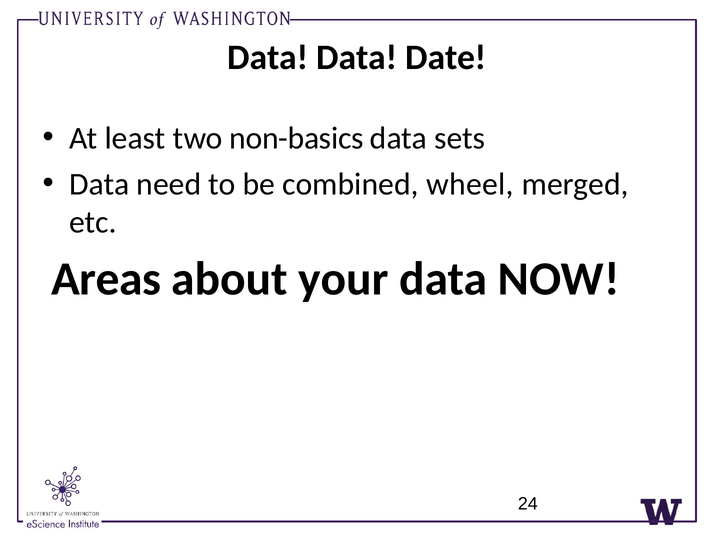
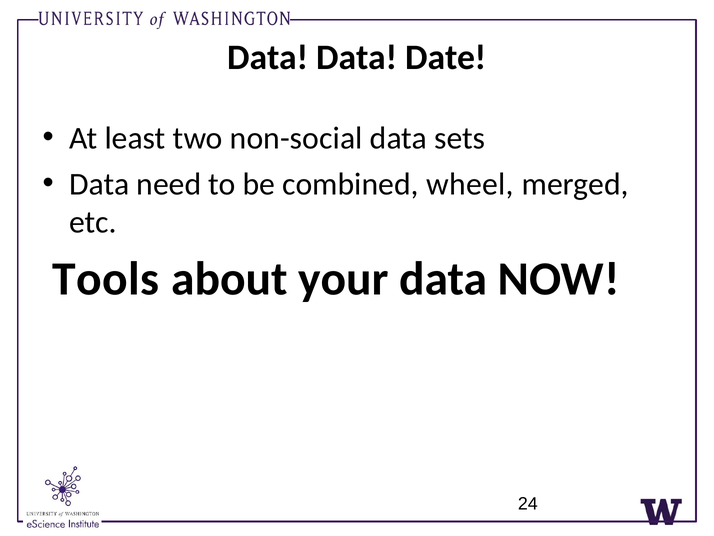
non-basics: non-basics -> non-social
Areas: Areas -> Tools
